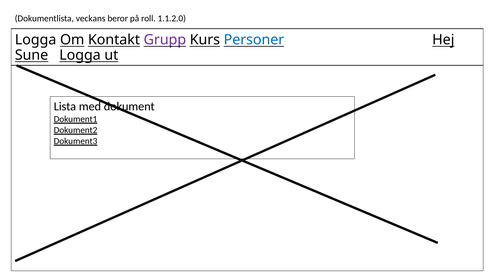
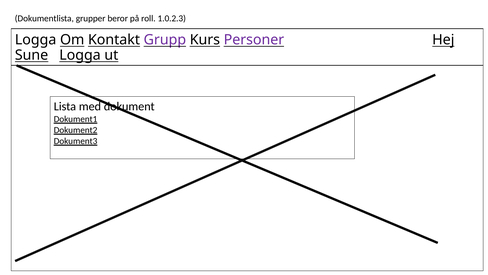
veckans: veckans -> grupper
1.1.2.0: 1.1.2.0 -> 1.0.2.3
Personer colour: blue -> purple
